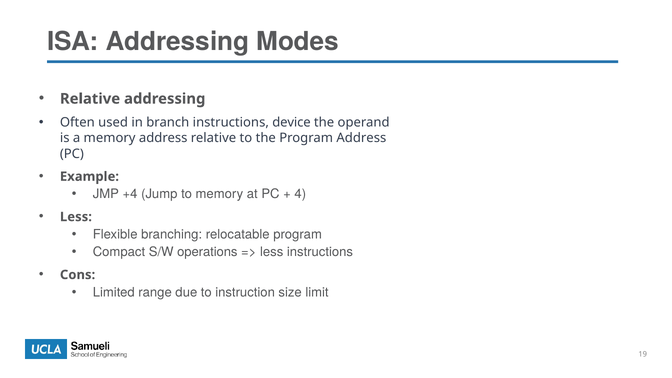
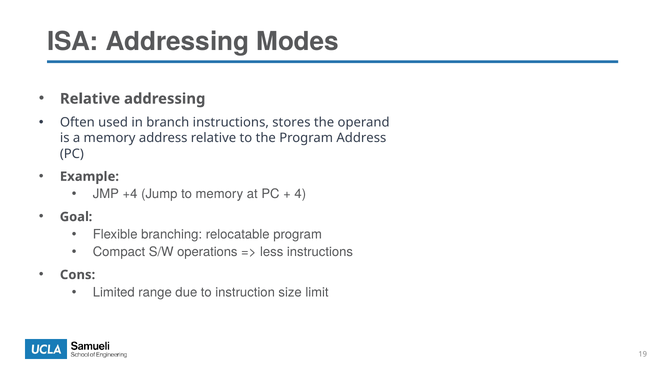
device: device -> stores
Less at (76, 217): Less -> Goal
